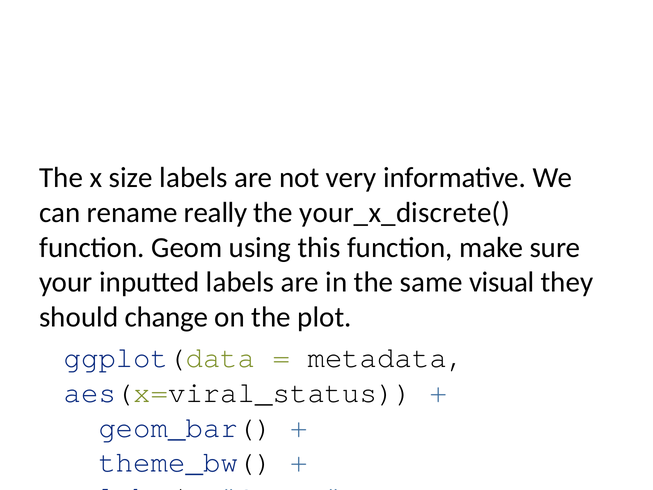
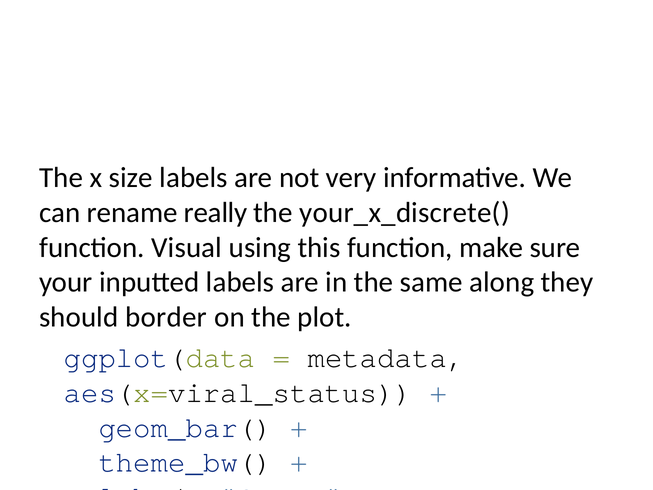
Geom: Geom -> Visual
visual: visual -> along
change: change -> border
